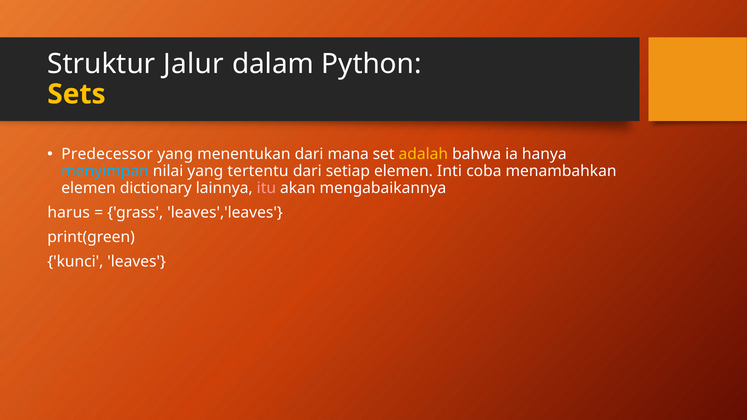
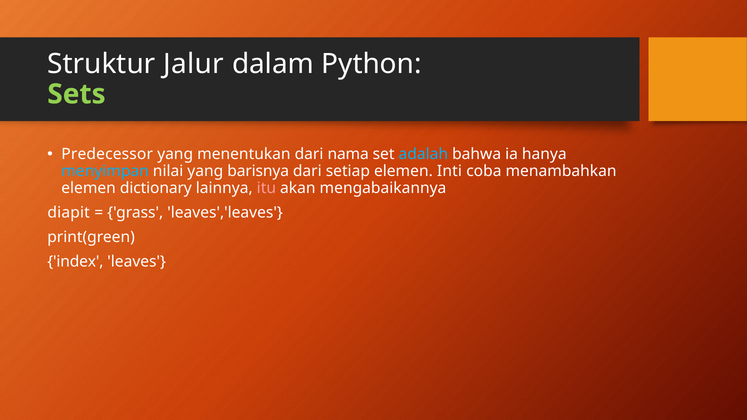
Sets colour: yellow -> light green
mana: mana -> nama
adalah colour: yellow -> light blue
tertentu: tertentu -> barisnya
harus: harus -> diapit
kunci: kunci -> index
